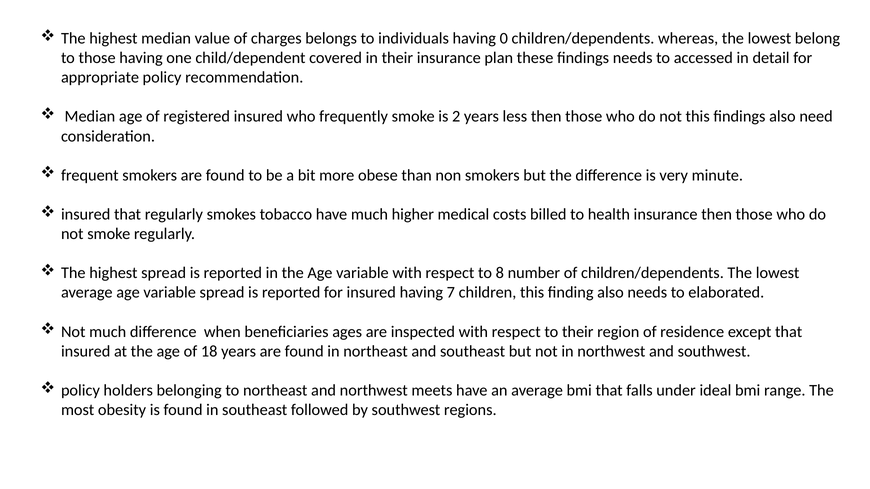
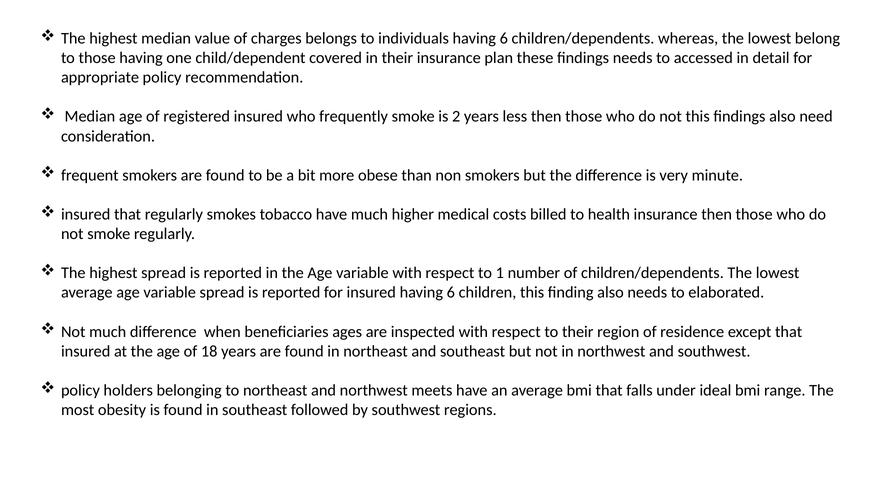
individuals having 0: 0 -> 6
8: 8 -> 1
insured having 7: 7 -> 6
